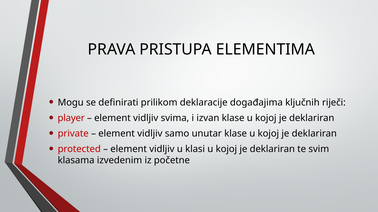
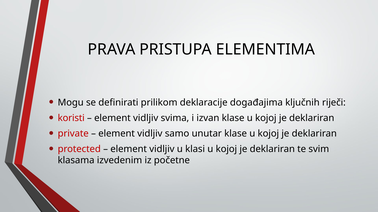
player: player -> koristi
